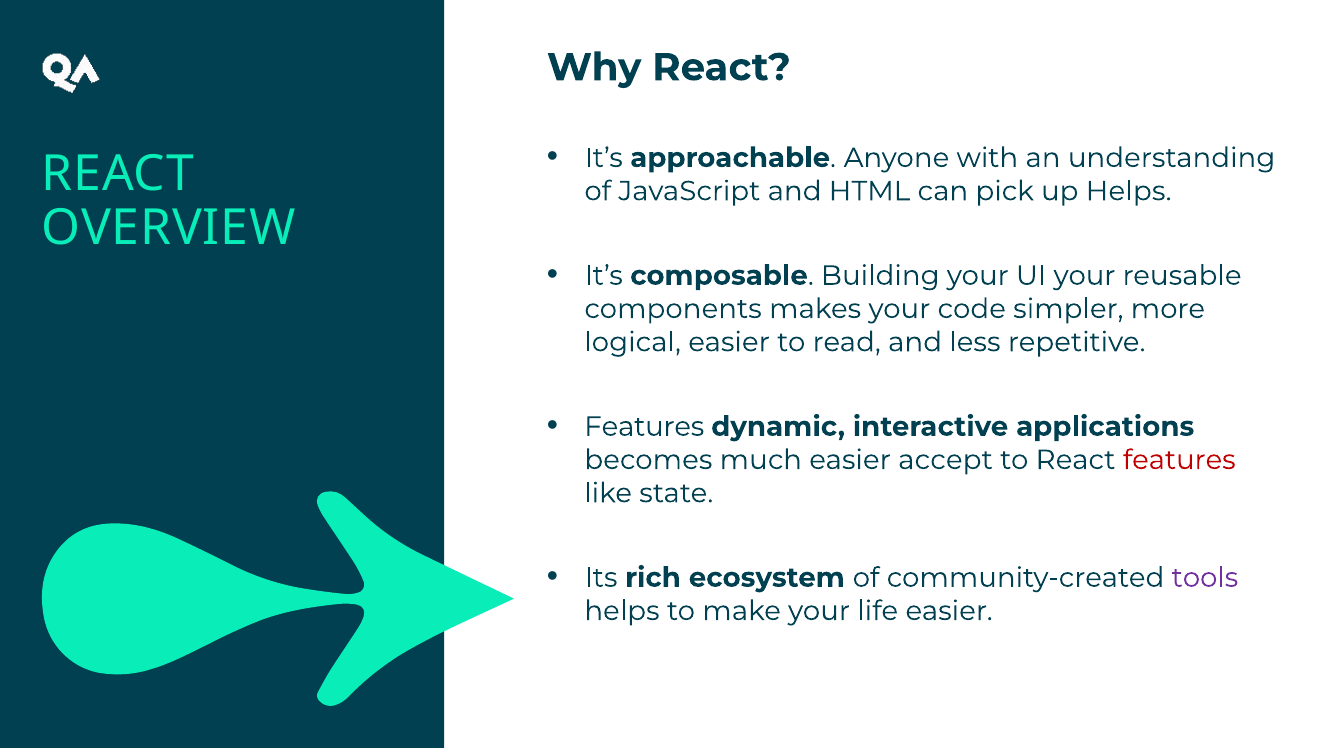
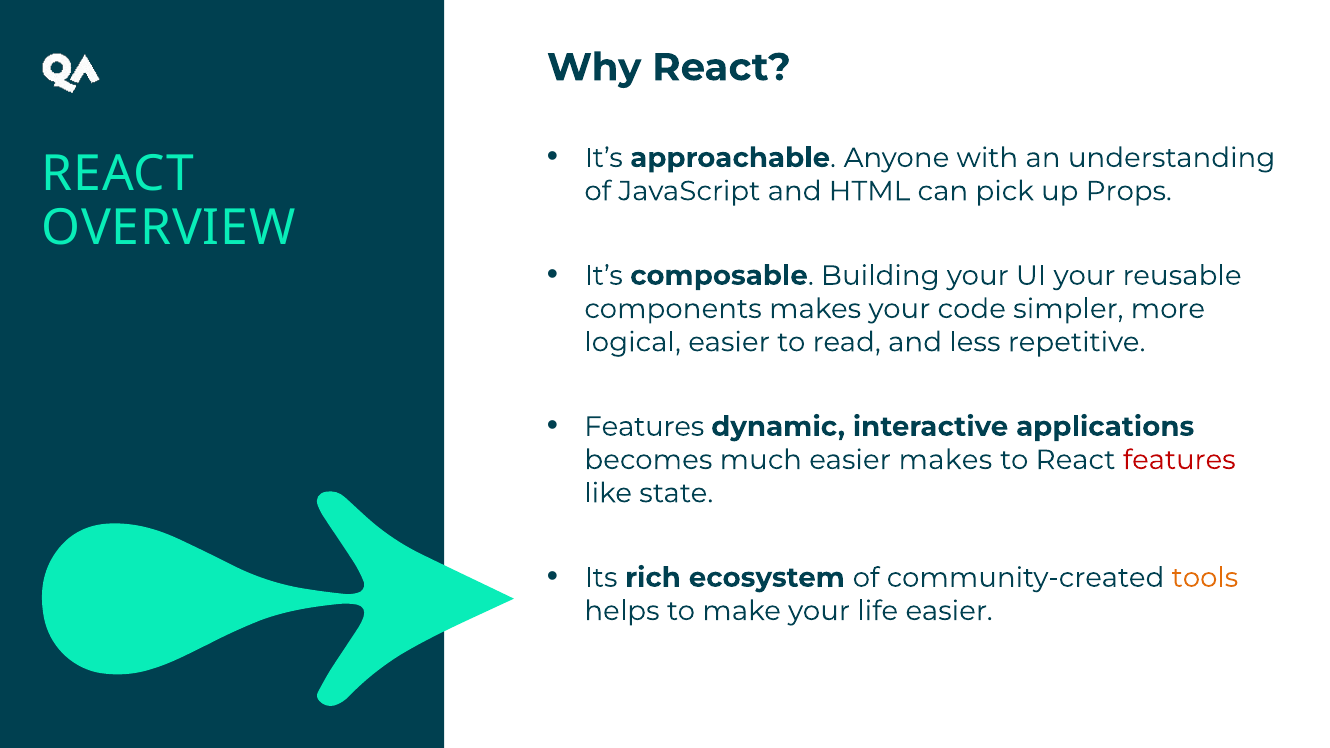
up Helps: Helps -> Props
easier accept: accept -> makes
tools colour: purple -> orange
